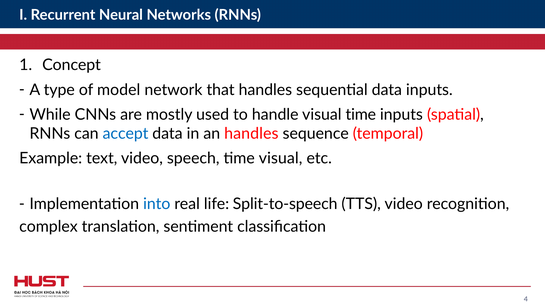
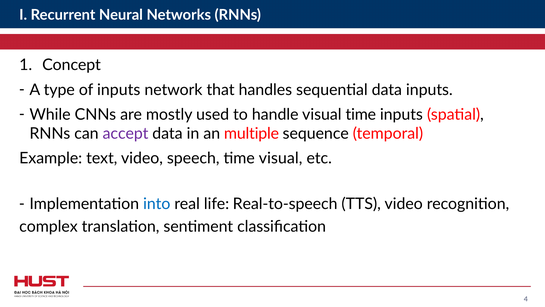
of model: model -> inputs
accept colour: blue -> purple
an handles: handles -> multiple
Split-to-speech: Split-to-speech -> Real-to-speech
